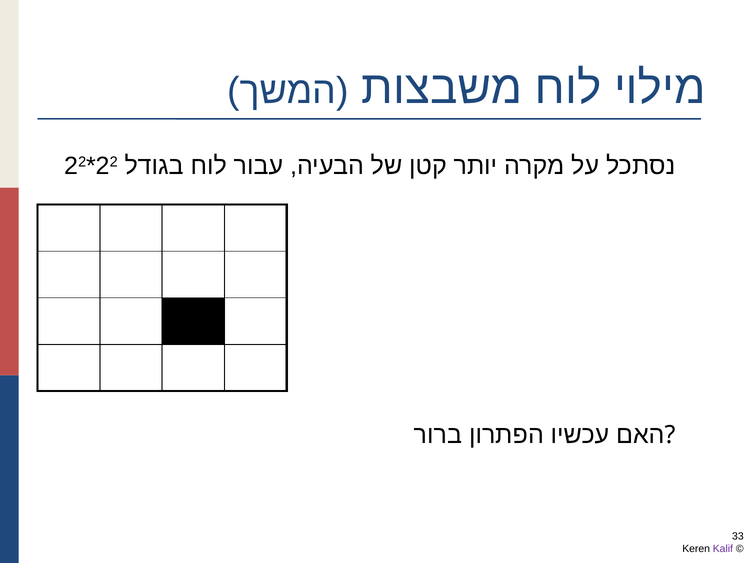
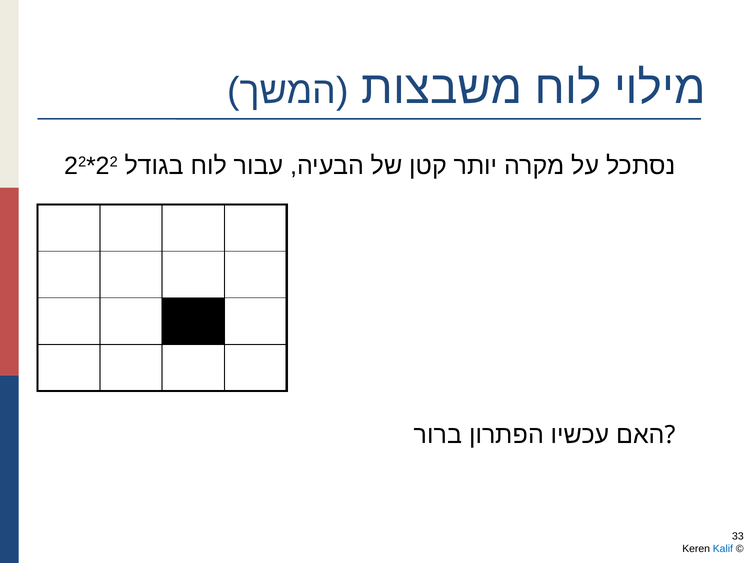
Kalif colour: purple -> blue
